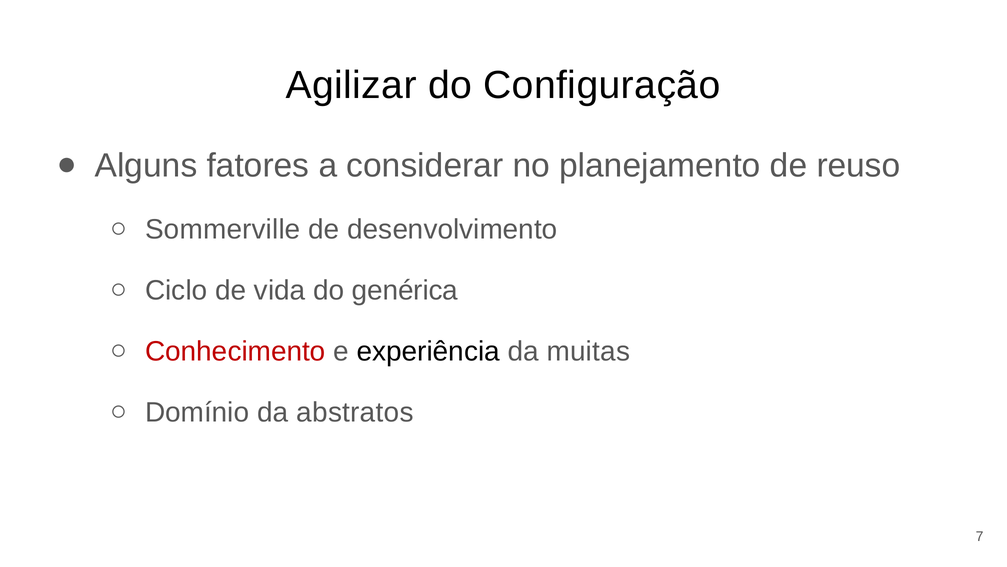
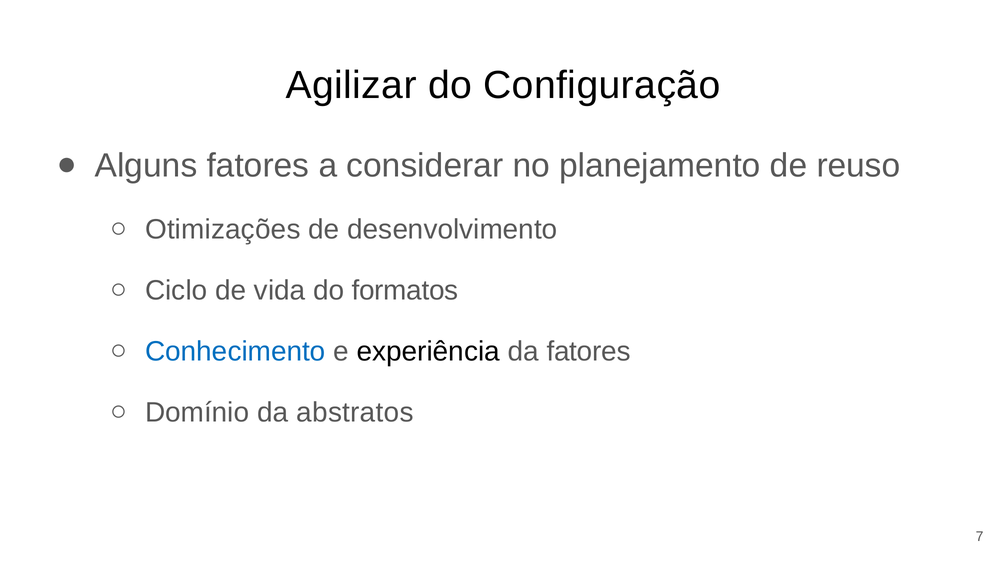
Sommerville: Sommerville -> Otimizações
genérica: genérica -> formatos
Conhecimento colour: red -> blue
da muitas: muitas -> fatores
